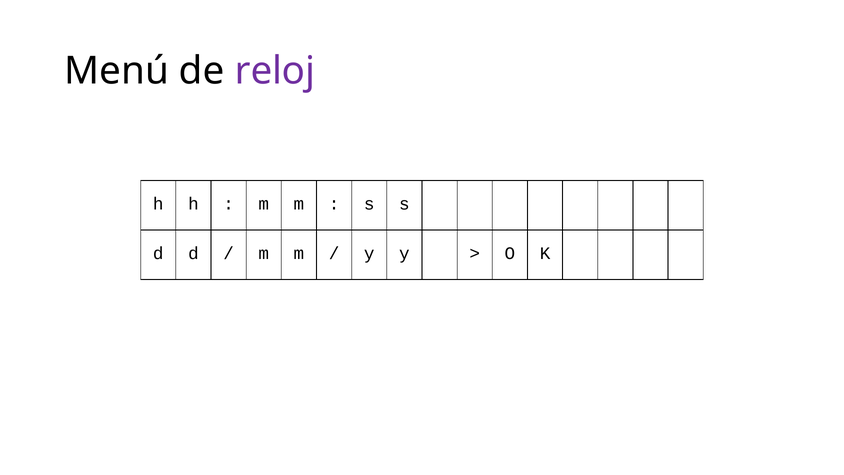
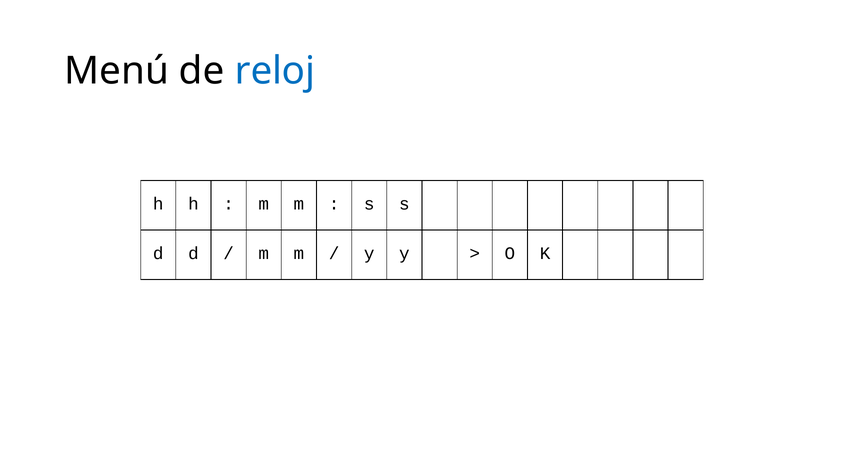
reloj colour: purple -> blue
